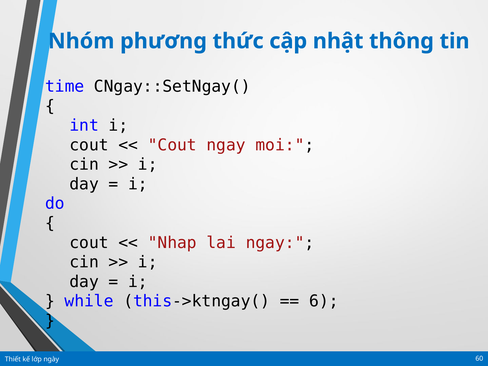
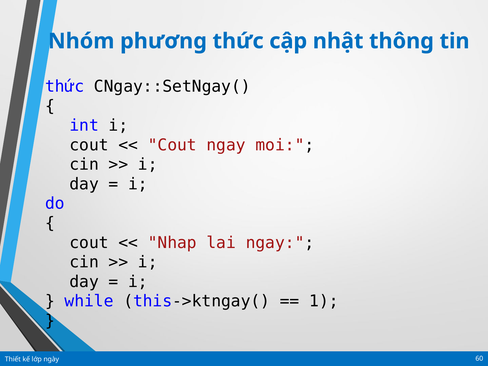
time at (65, 87): time -> thức
6: 6 -> 1
